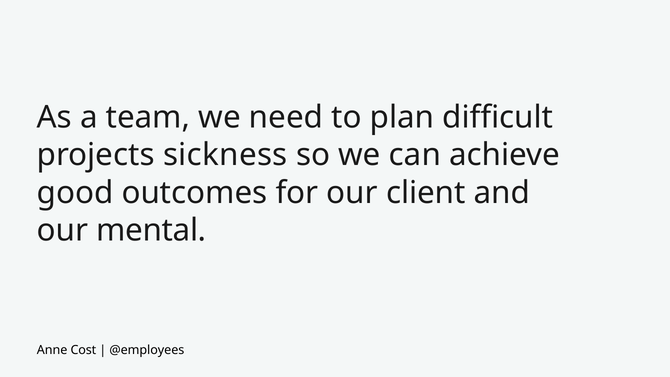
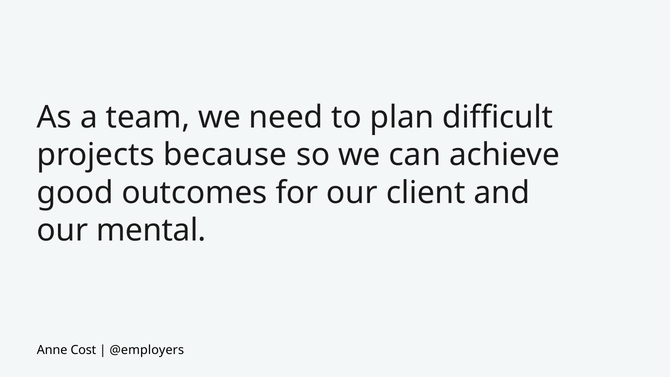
sickness: sickness -> because
@employees: @employees -> @employers
